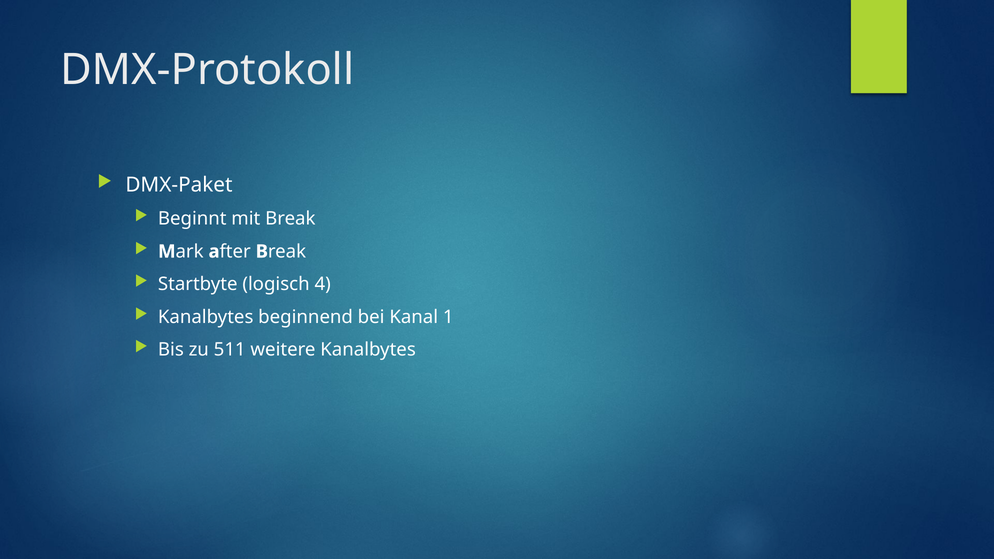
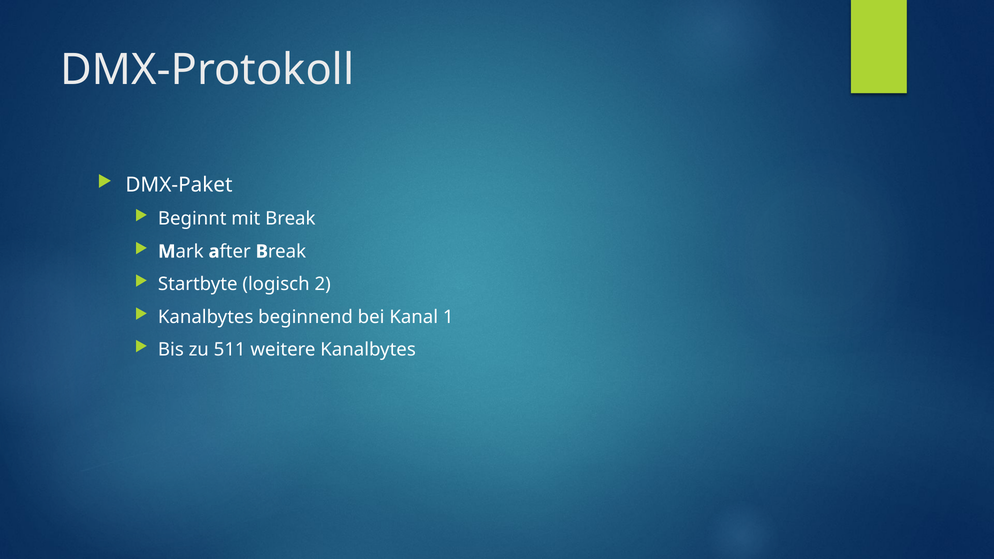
4: 4 -> 2
